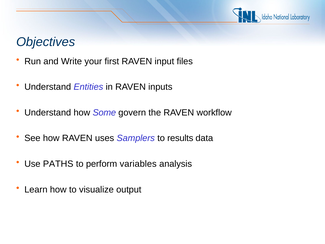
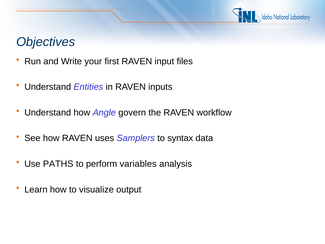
Some: Some -> Angle
results: results -> syntax
